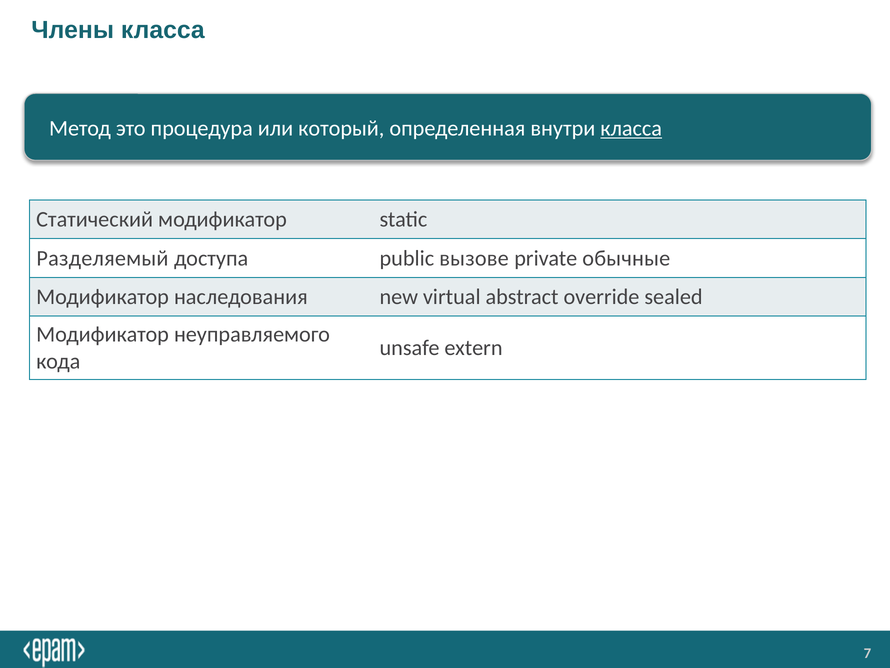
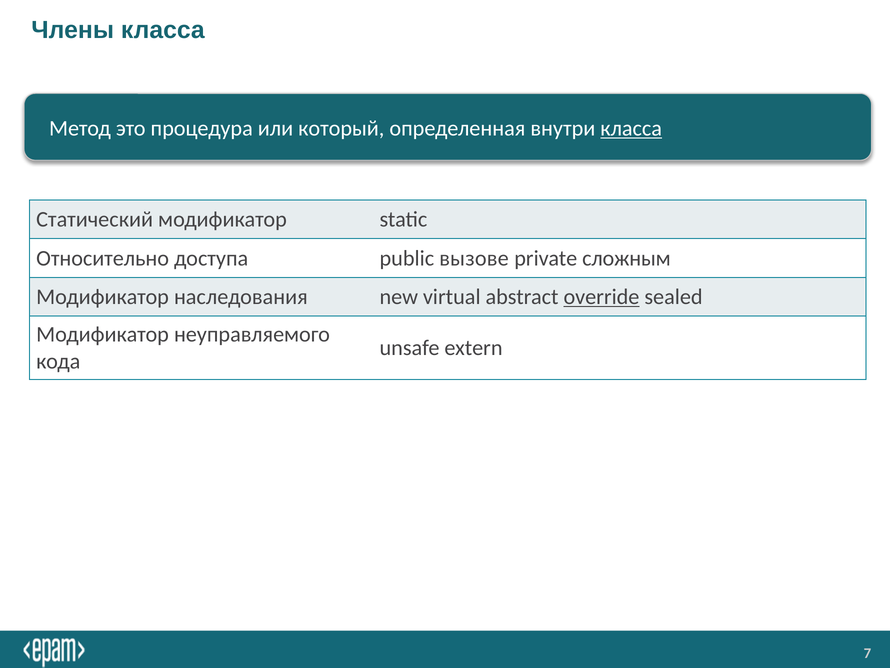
Разделяемый: Разделяемый -> Относительно
обычные: обычные -> сложным
override underline: none -> present
